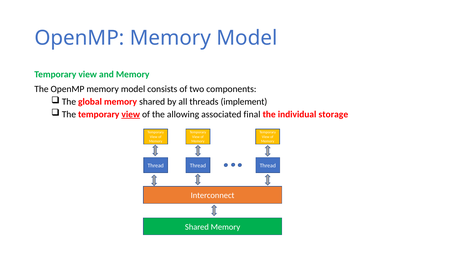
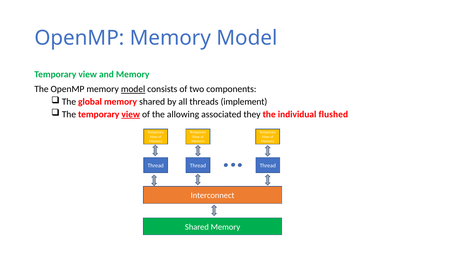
model at (133, 89) underline: none -> present
final: final -> they
storage: storage -> flushed
